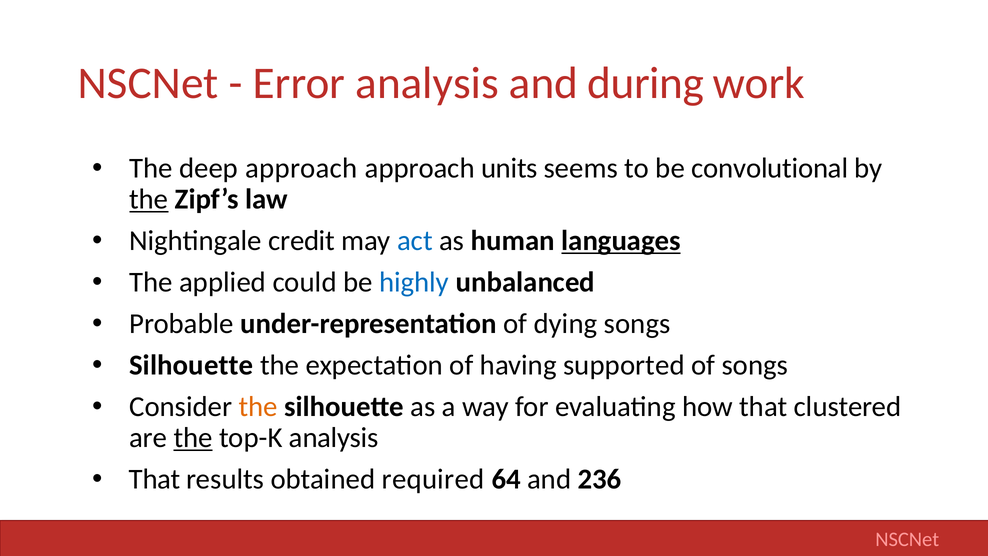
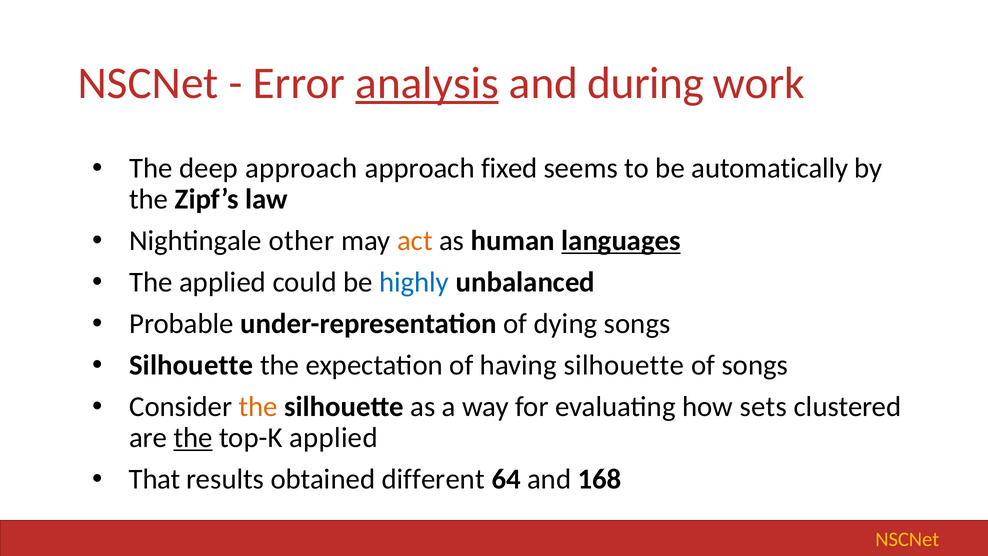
analysis at (427, 83) underline: none -> present
units: units -> fixed
convolutional: convolutional -> automatically
the at (149, 199) underline: present -> none
credit: credit -> other
act colour: blue -> orange
having supported: supported -> silhouette
how that: that -> sets
top-K analysis: analysis -> applied
required: required -> different
236: 236 -> 168
NSCNet at (907, 539) colour: pink -> yellow
